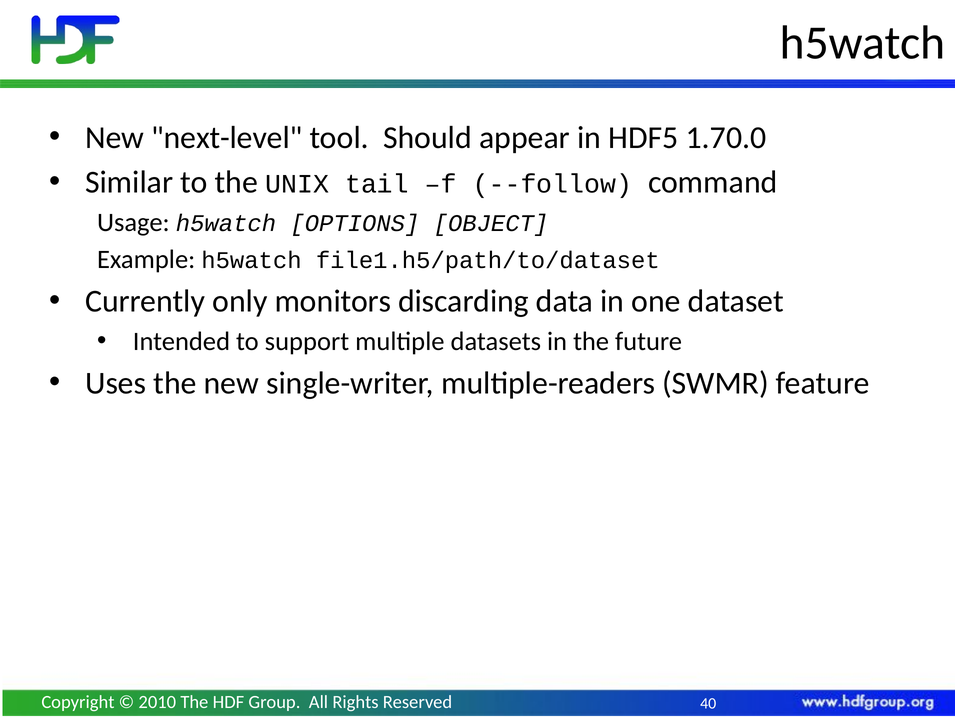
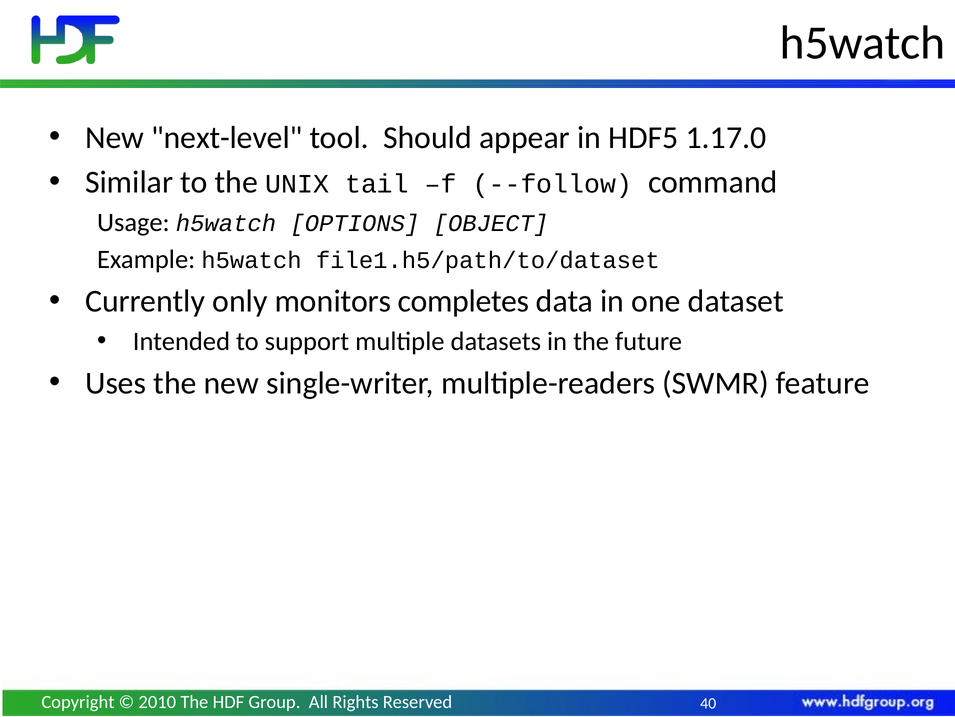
1.70.0: 1.70.0 -> 1.17.0
discarding: discarding -> completes
